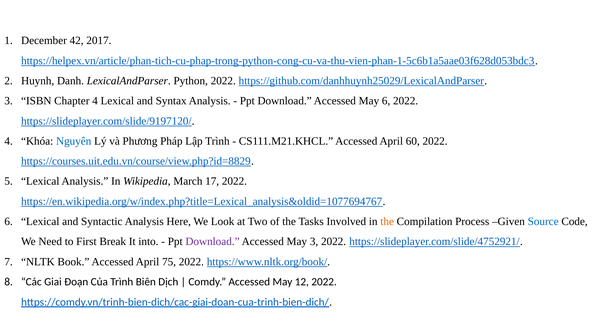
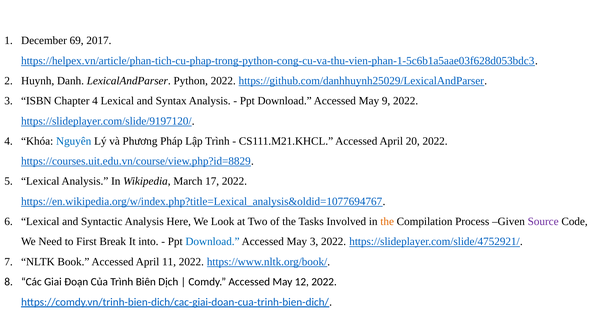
42: 42 -> 69
May 6: 6 -> 9
60: 60 -> 20
Source colour: blue -> purple
Download at (212, 241) colour: purple -> blue
75: 75 -> 11
